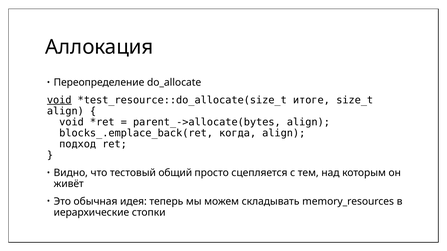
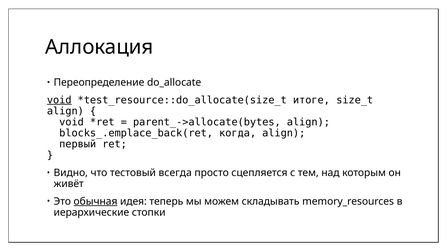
подход: подход -> первый
общий: общий -> всегда
обычная underline: none -> present
